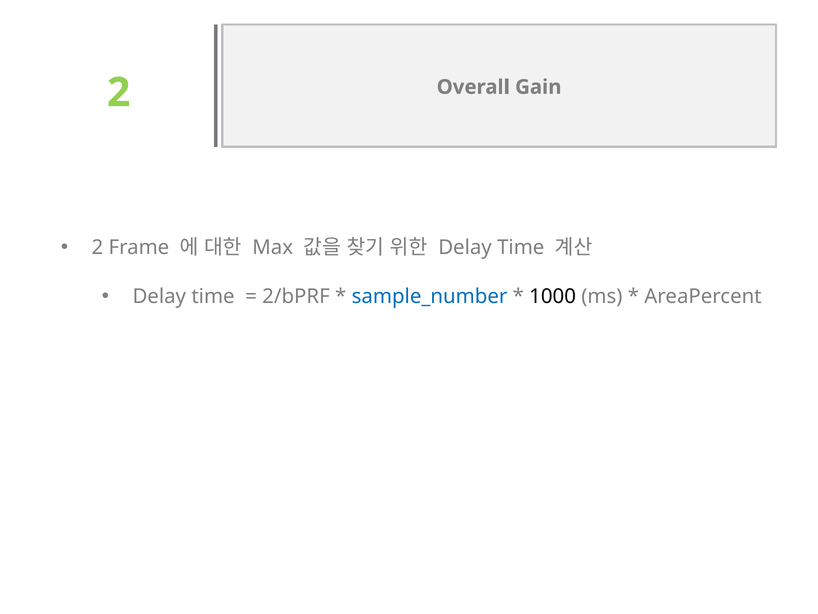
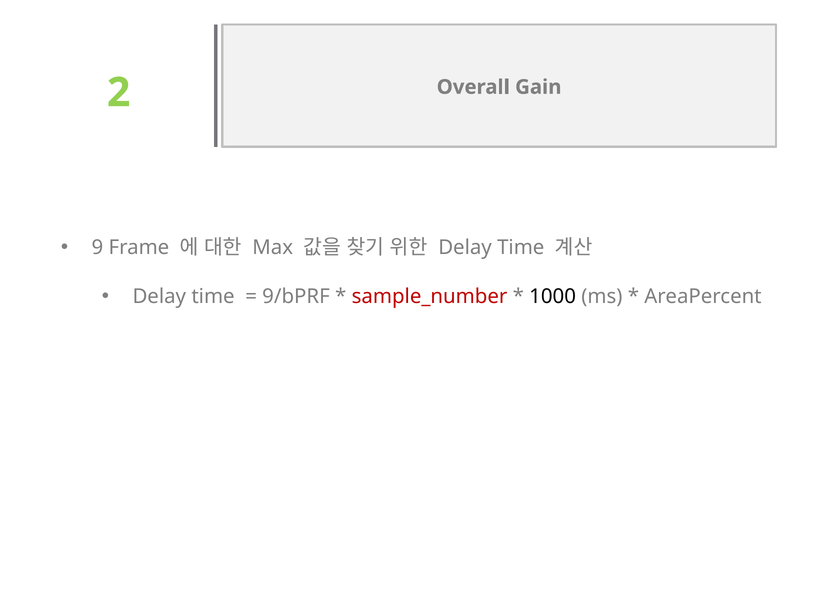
2 at (97, 247): 2 -> 9
2/bPRF: 2/bPRF -> 9/bPRF
sample_number colour: blue -> red
